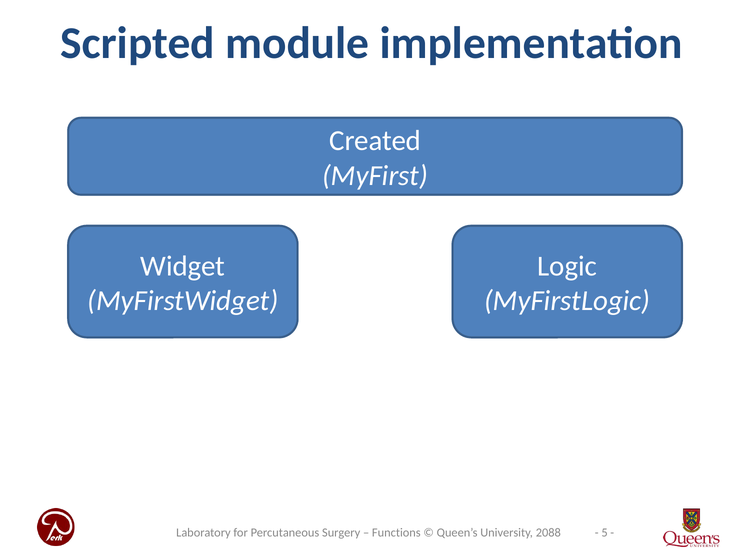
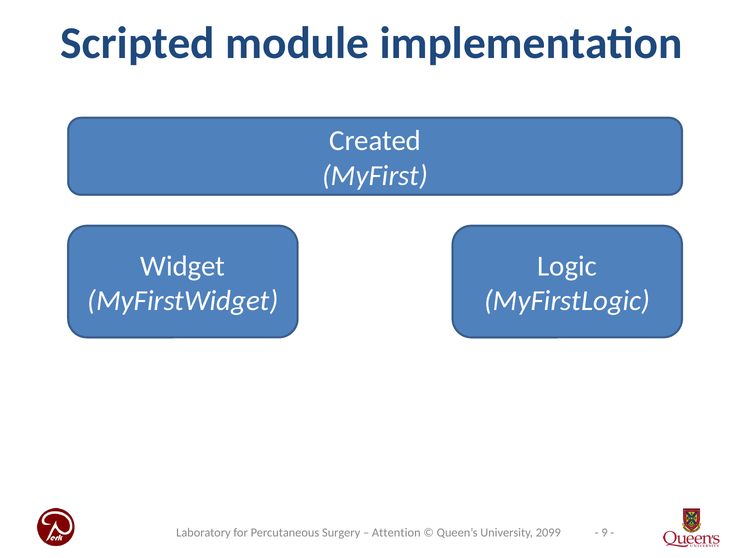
5: 5 -> 9
Functions: Functions -> Attention
2088: 2088 -> 2099
